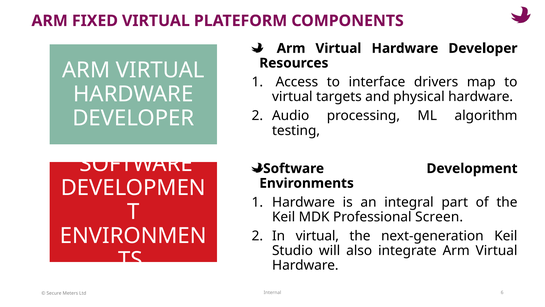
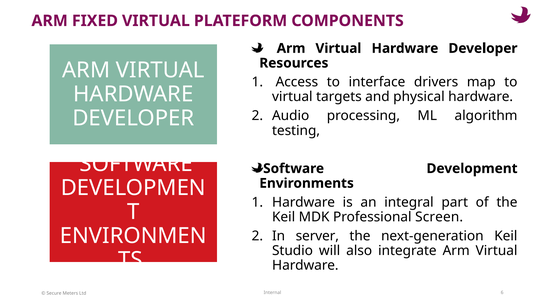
In virtual: virtual -> server
